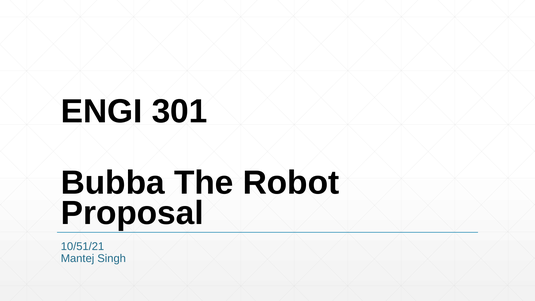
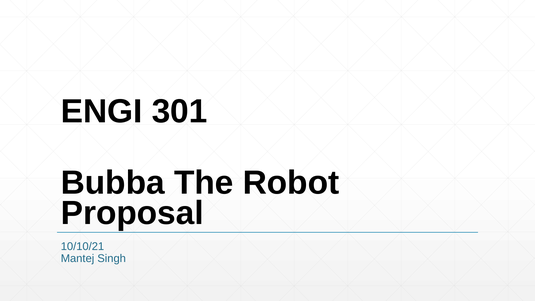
10/51/21: 10/51/21 -> 10/10/21
